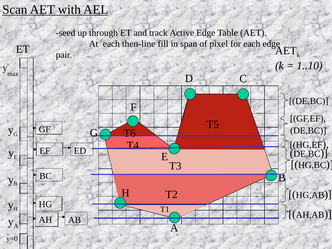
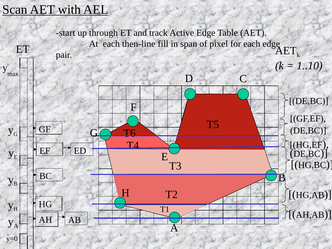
seed: seed -> start
